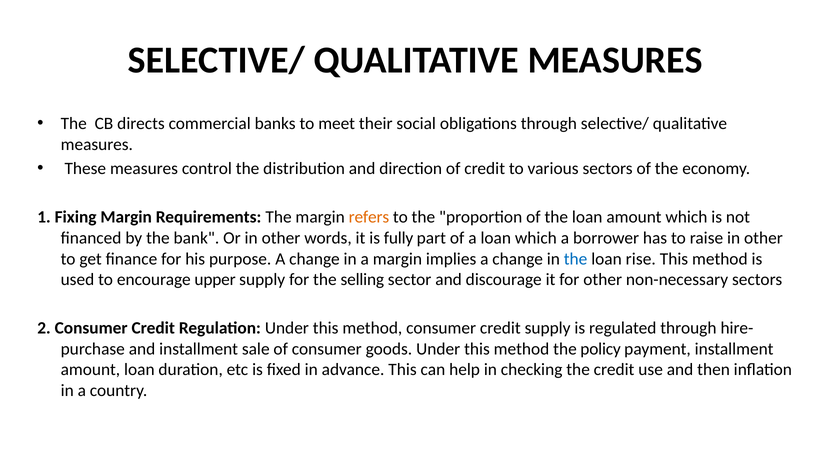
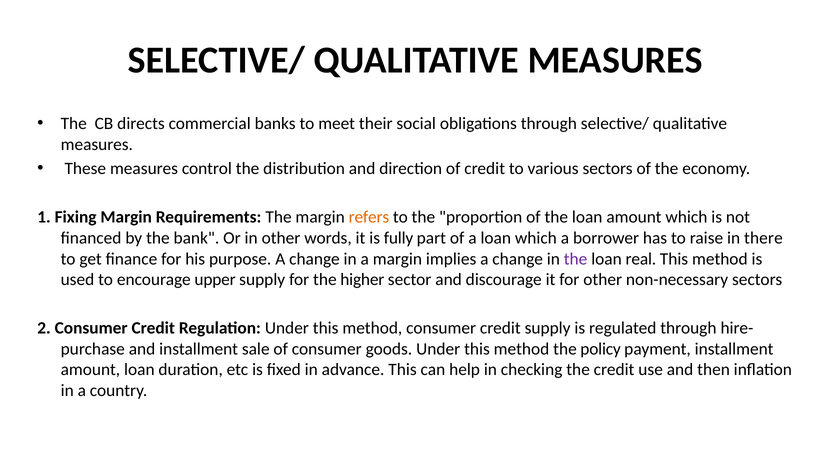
raise in other: other -> there
the at (576, 259) colour: blue -> purple
rise: rise -> real
selling: selling -> higher
